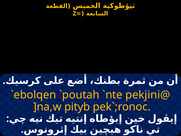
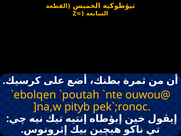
pekjini@: pekjini@ -> ouwou@
